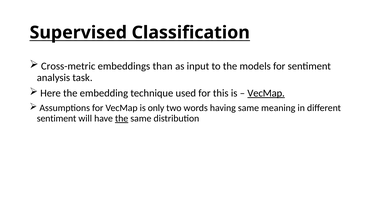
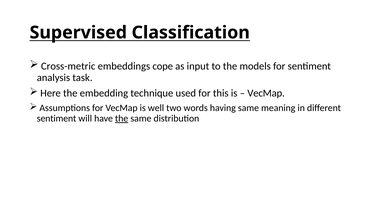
than: than -> cope
VecMap at (266, 93) underline: present -> none
only: only -> well
